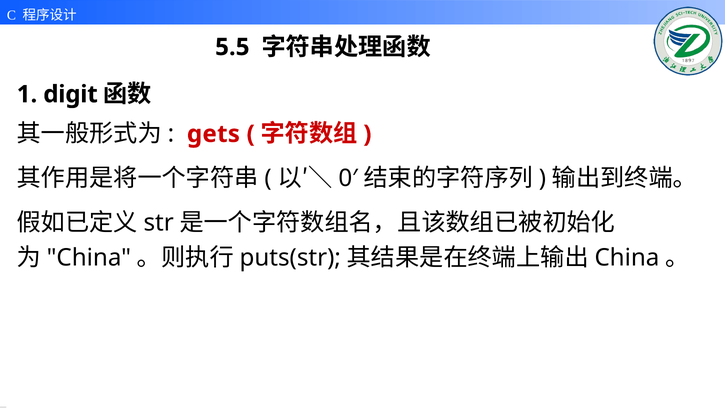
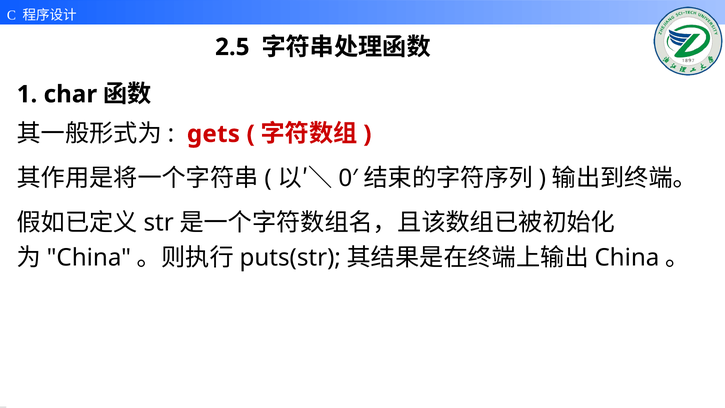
5.5: 5.5 -> 2.5
digit: digit -> char
